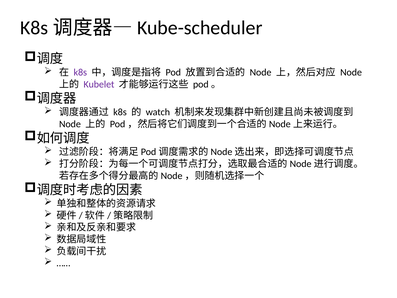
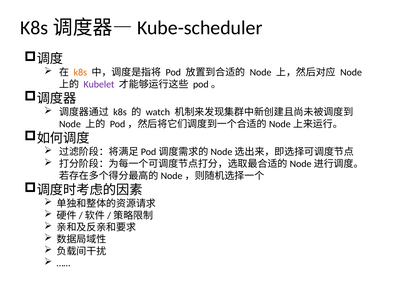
k8s at (80, 72) colour: purple -> orange
